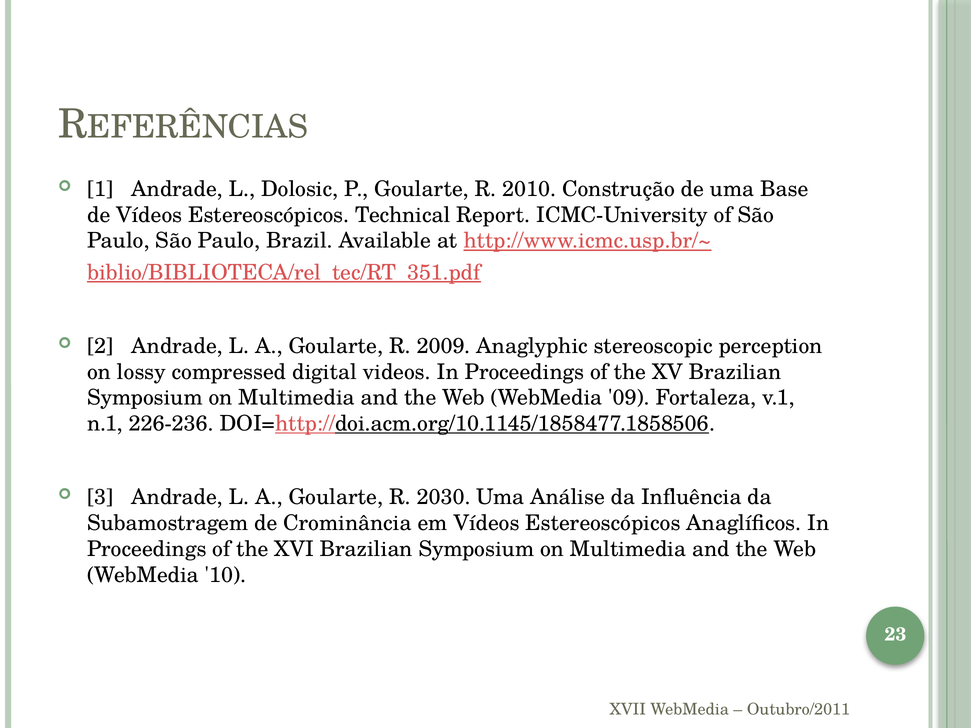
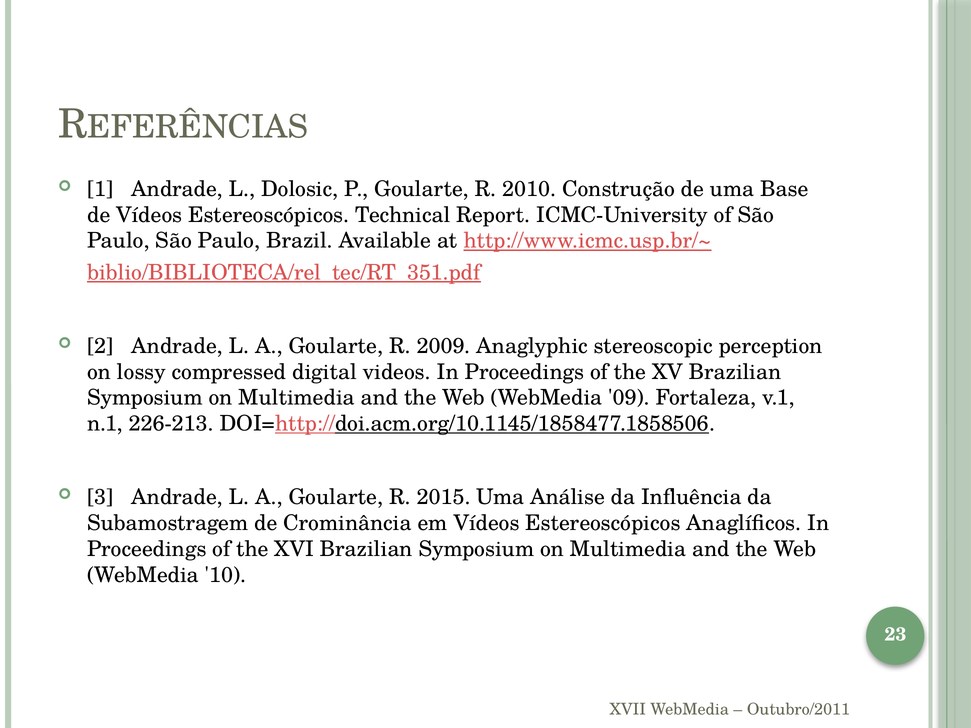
226-236: 226-236 -> 226-213
2030: 2030 -> 2015
